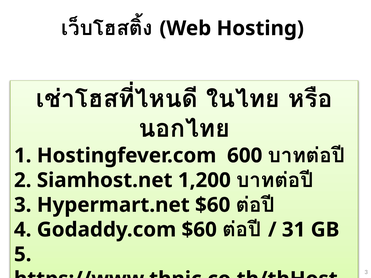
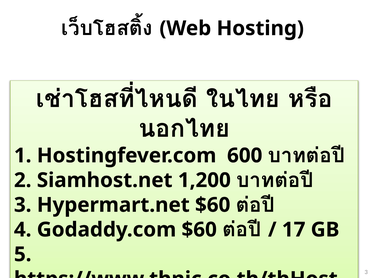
31: 31 -> 17
